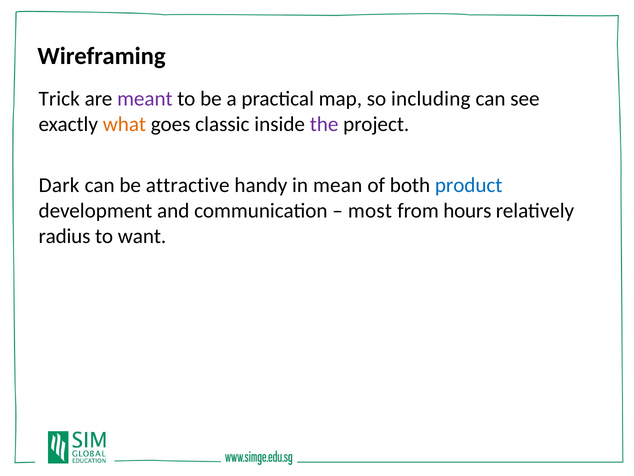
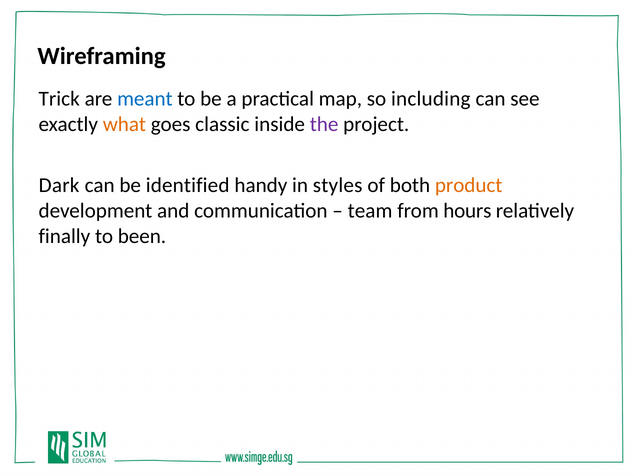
meant colour: purple -> blue
attractive: attractive -> identified
mean: mean -> styles
product colour: blue -> orange
most: most -> team
radius: radius -> finally
want: want -> been
